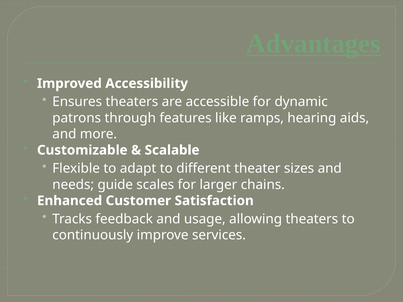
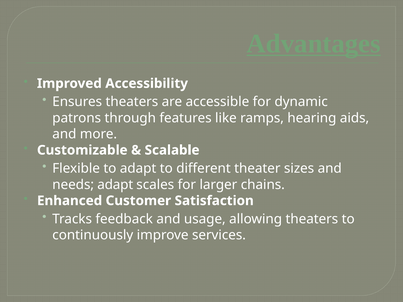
needs guide: guide -> adapt
